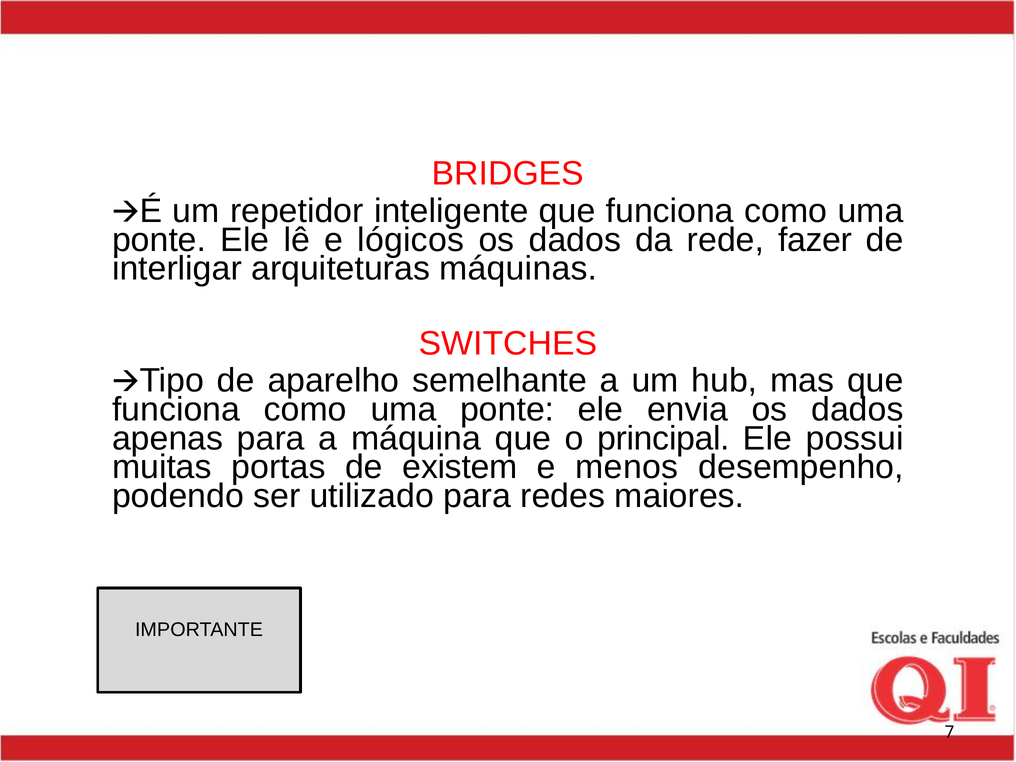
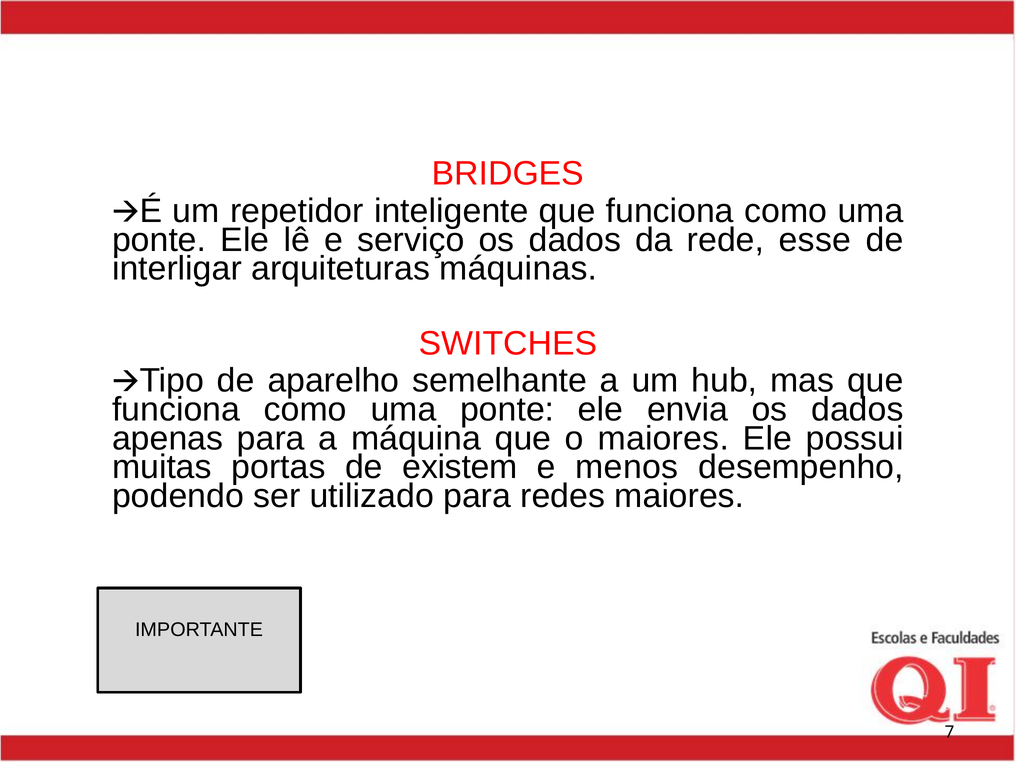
lógicos: lógicos -> serviço
fazer: fazer -> esse
o principal: principal -> maiores
